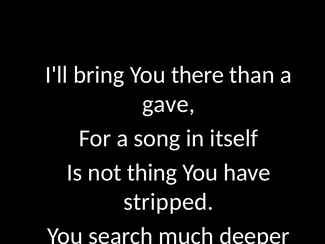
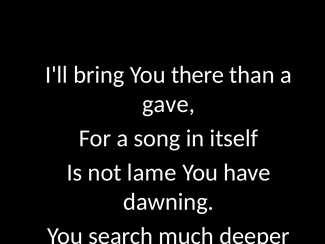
thing: thing -> lame
stripped: stripped -> dawning
